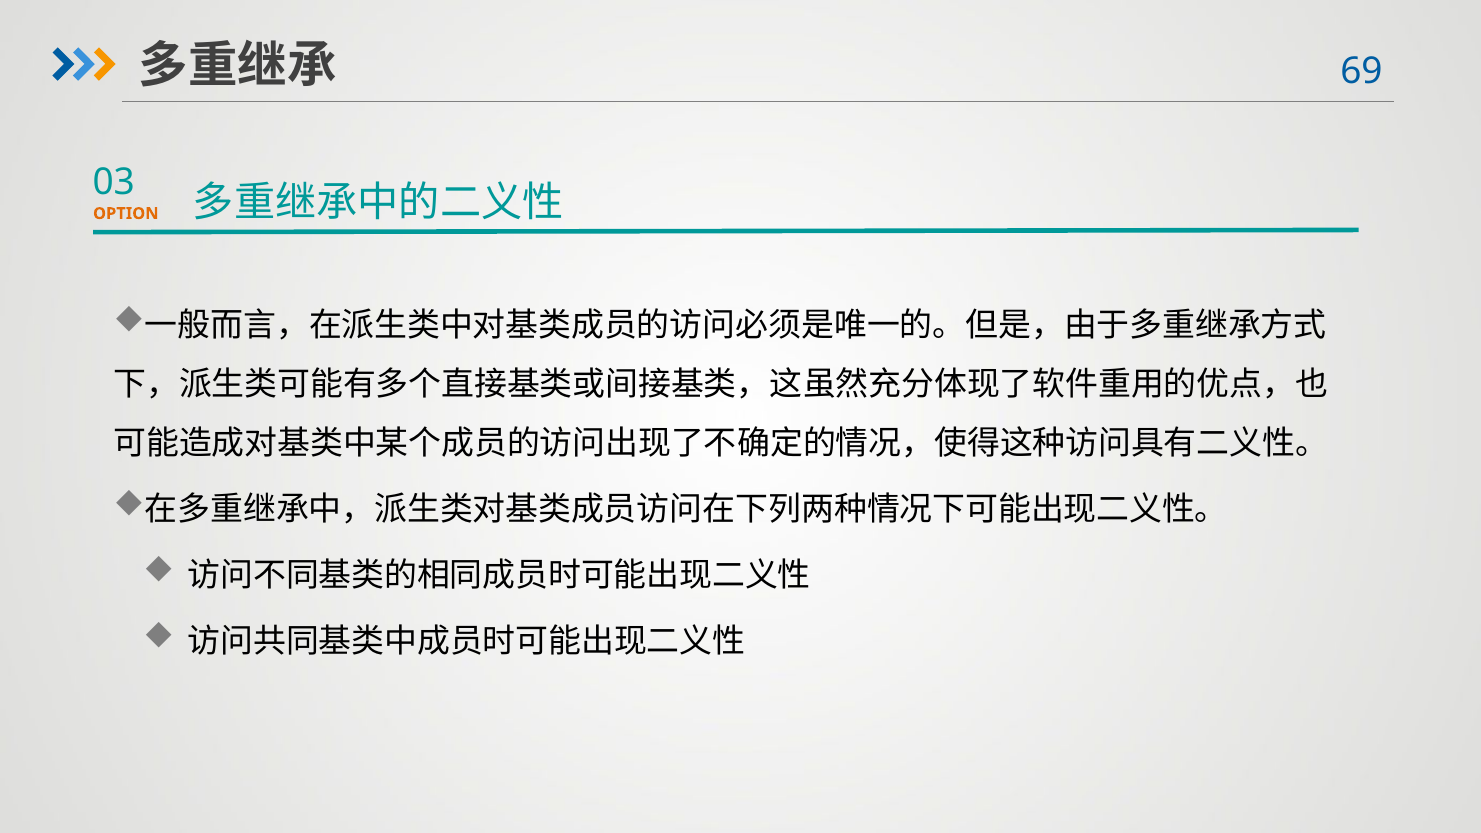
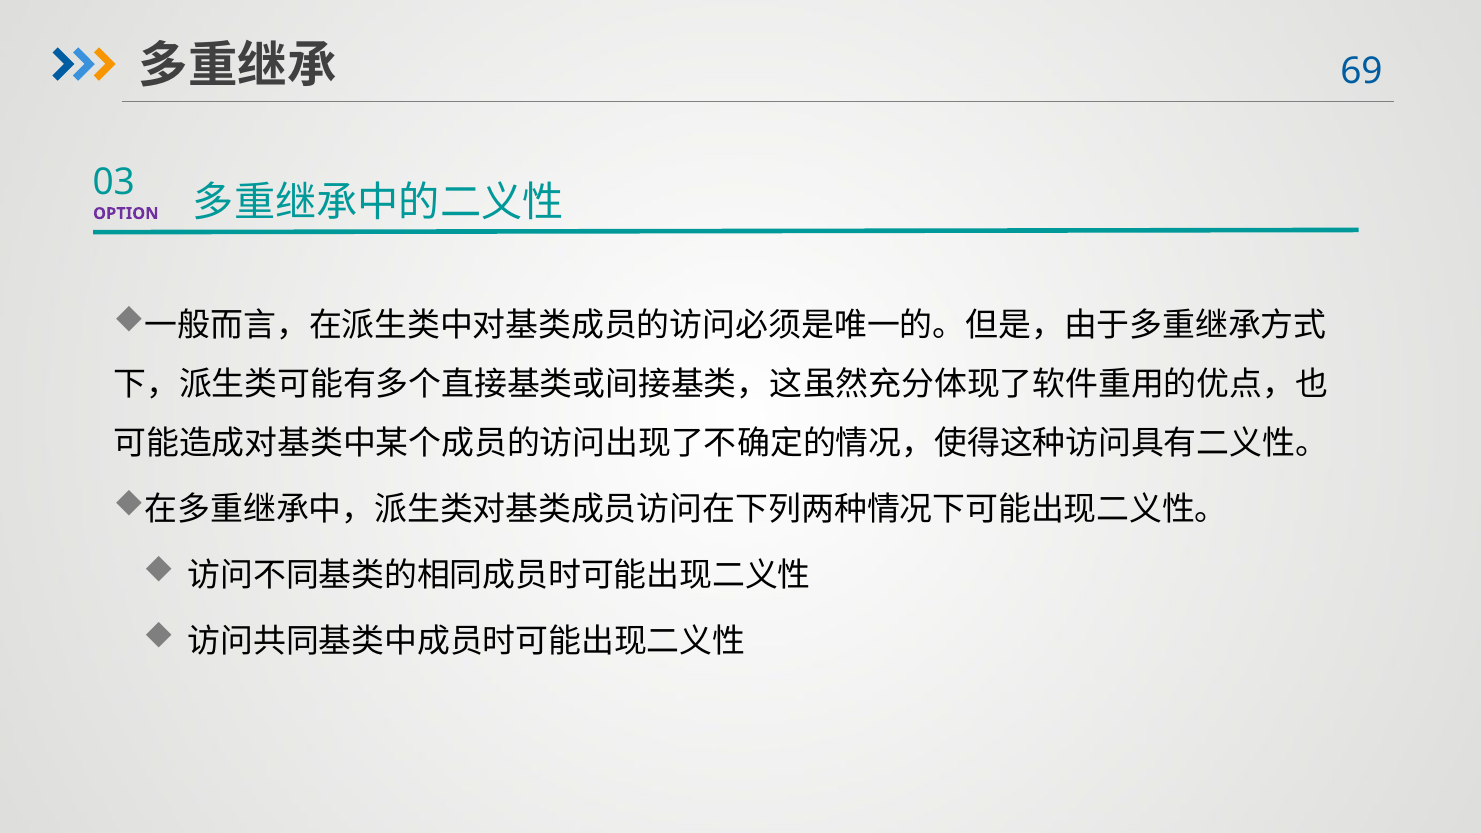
OPTION colour: orange -> purple
